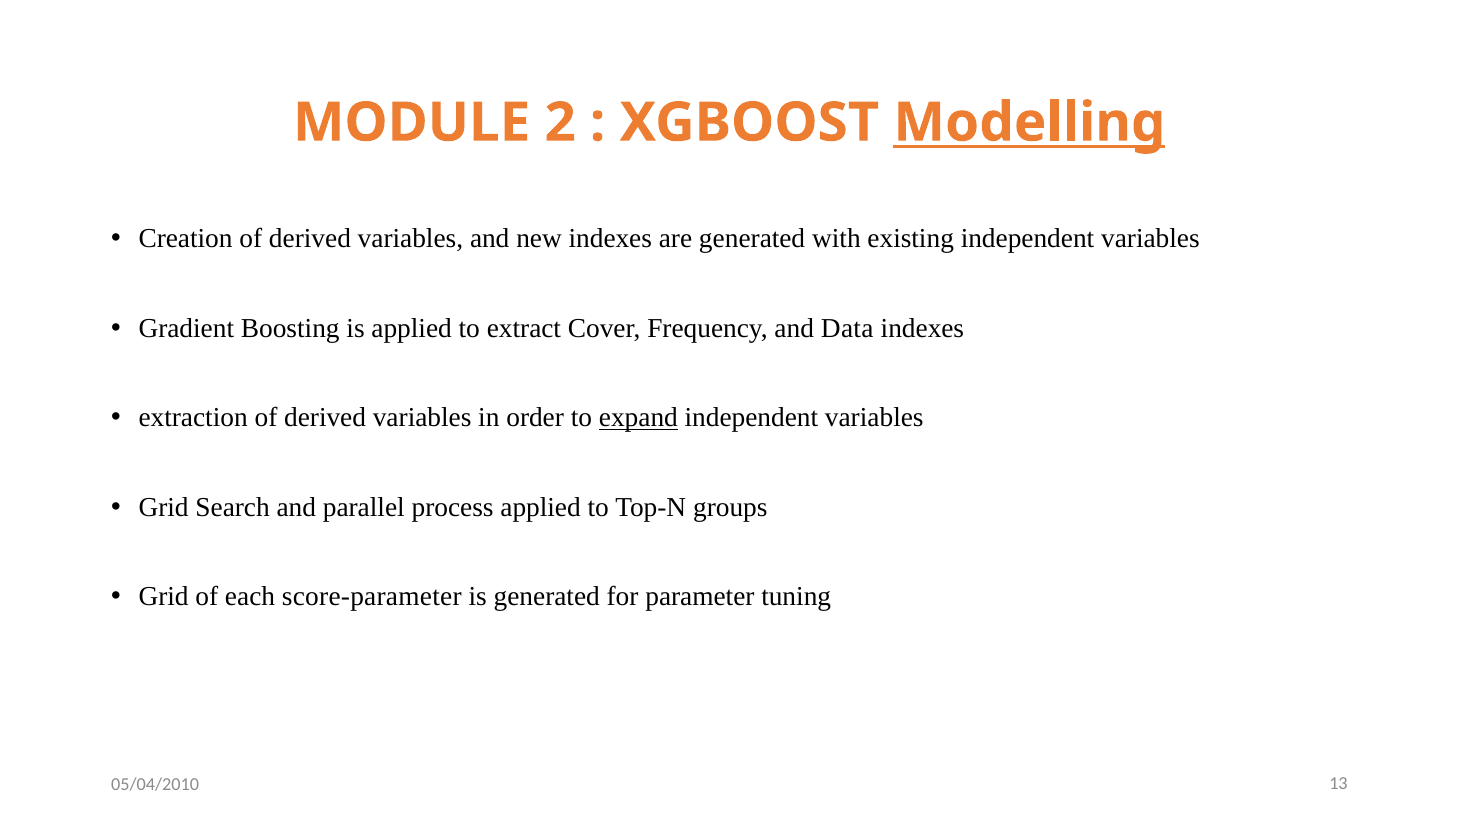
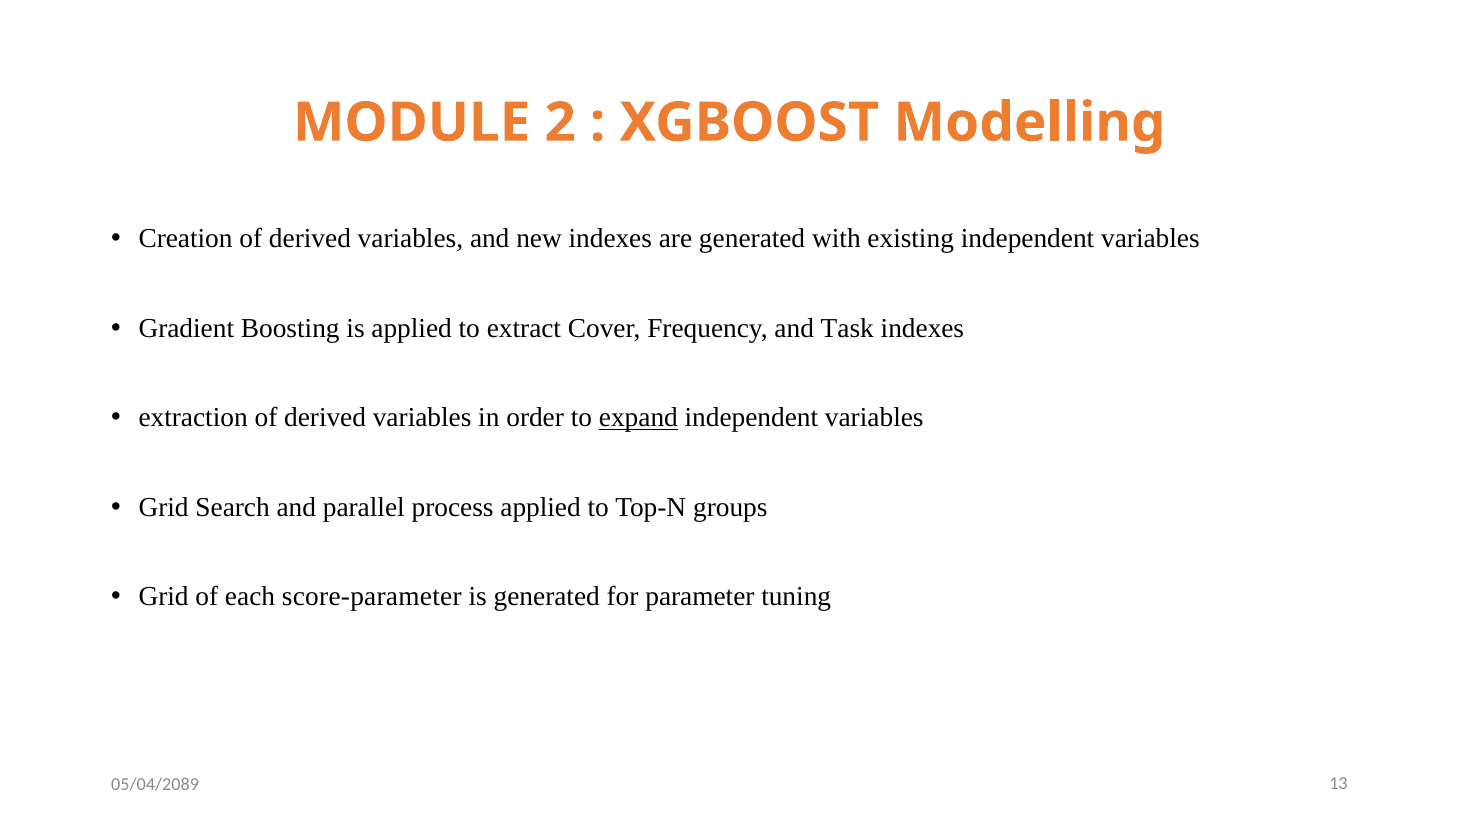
Modelling underline: present -> none
Data: Data -> Task
05/04/2010: 05/04/2010 -> 05/04/2089
